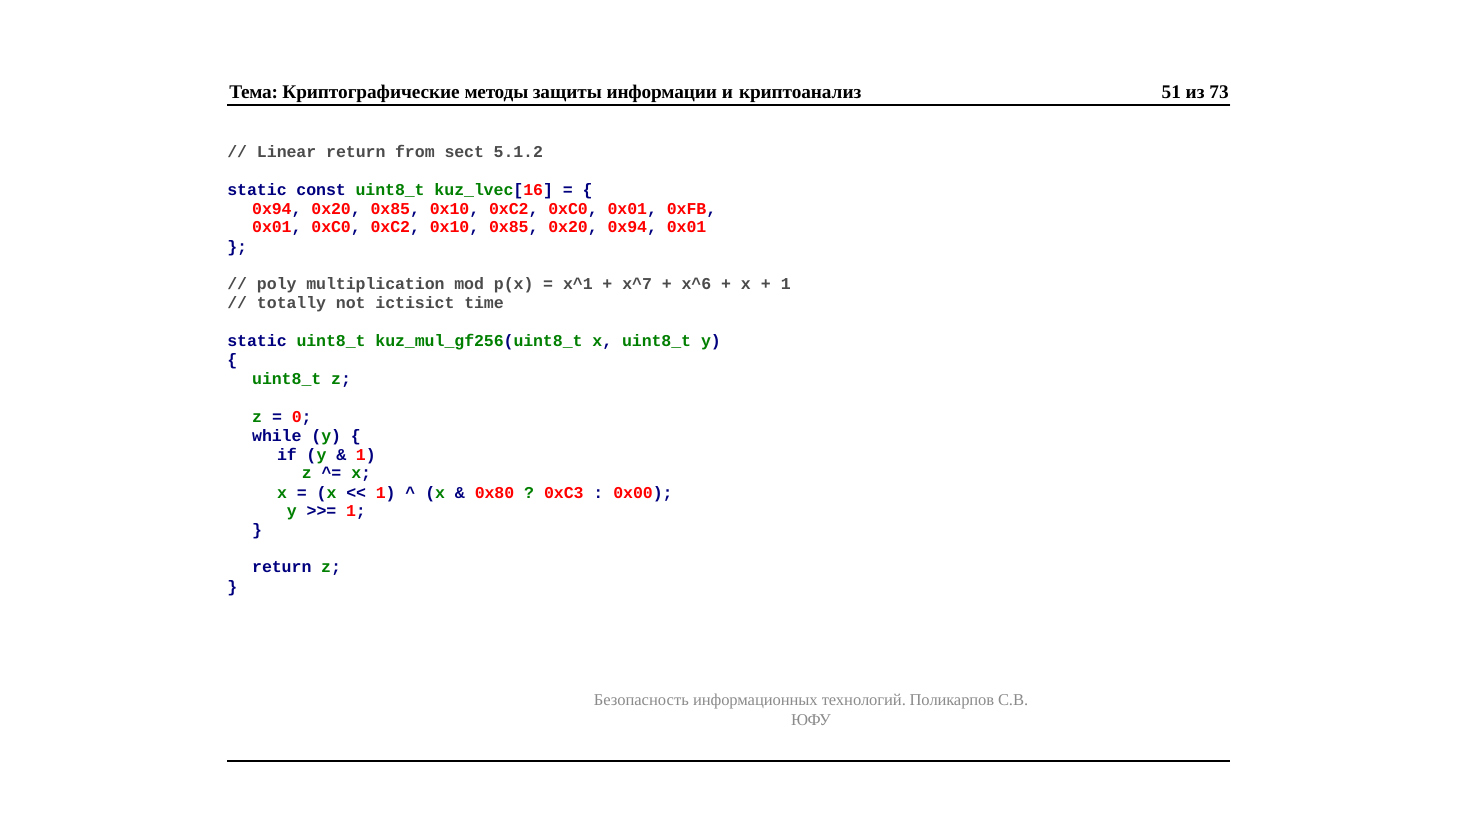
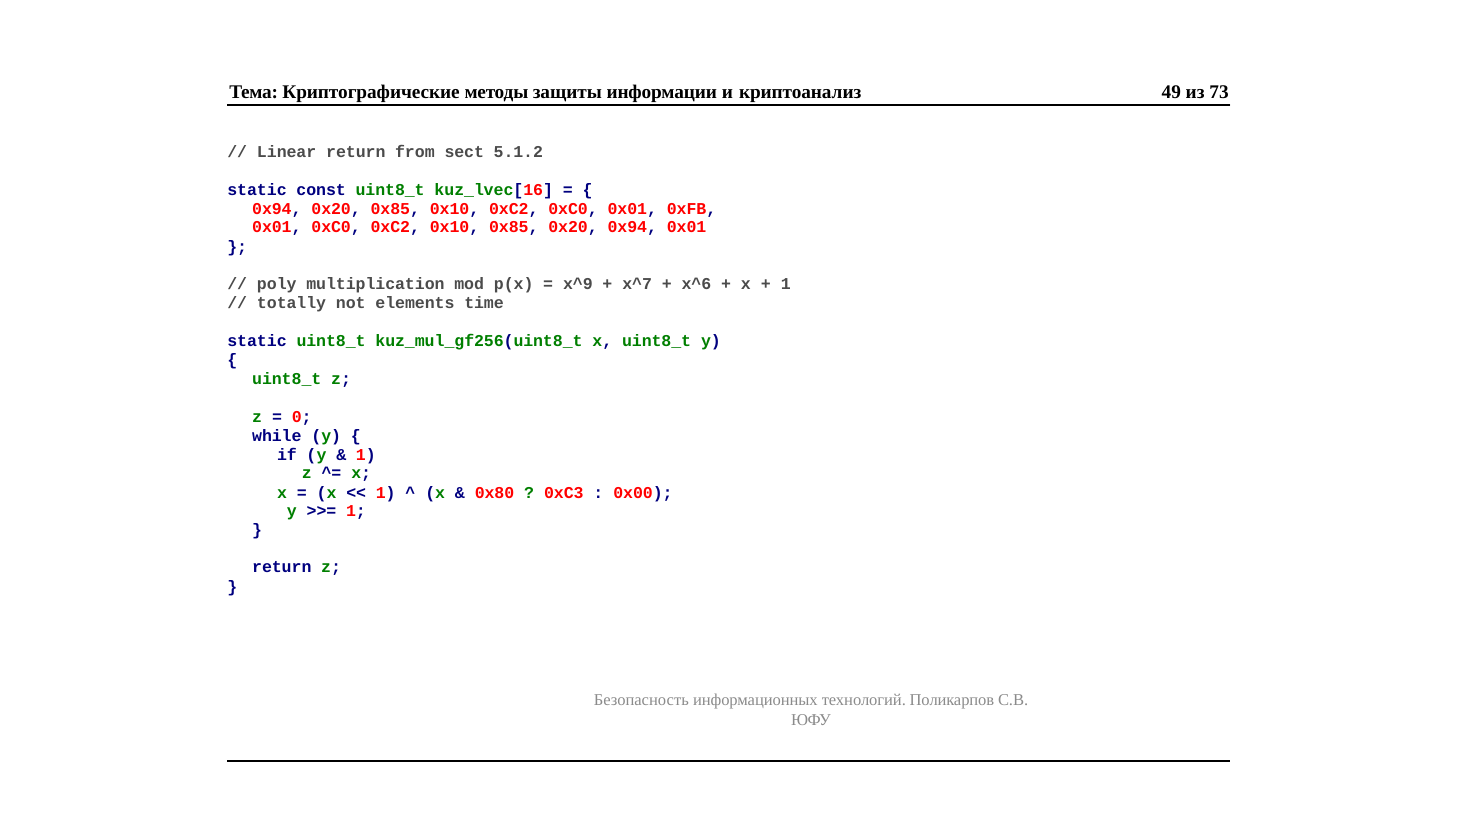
51: 51 -> 49
x^1: x^1 -> x^9
ictisict: ictisict -> elements
